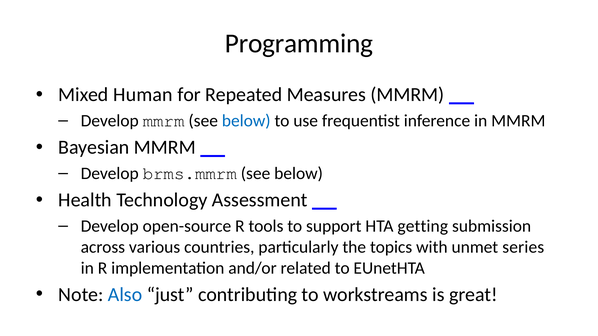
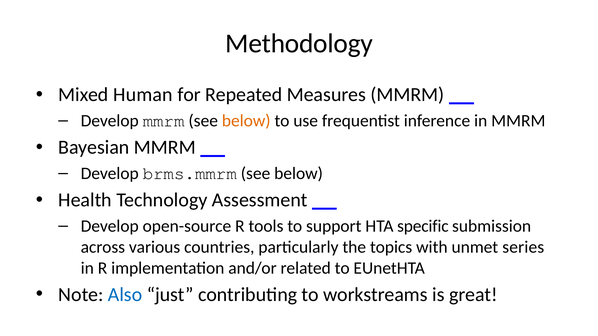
Programming: Programming -> Methodology
below at (246, 121) colour: blue -> orange
getting: getting -> specific
